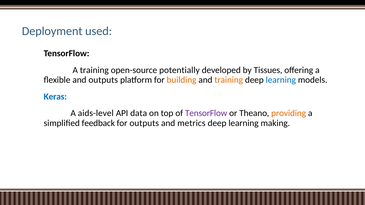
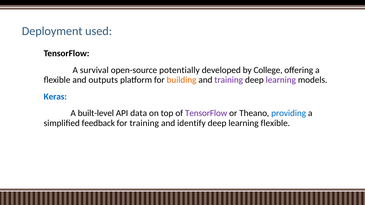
A training: training -> survival
Tissues: Tissues -> College
training at (229, 80) colour: orange -> purple
learning at (281, 80) colour: blue -> purple
aids-level: aids-level -> built-level
providing colour: orange -> blue
for outputs: outputs -> training
metrics: metrics -> identify
learning making: making -> flexible
